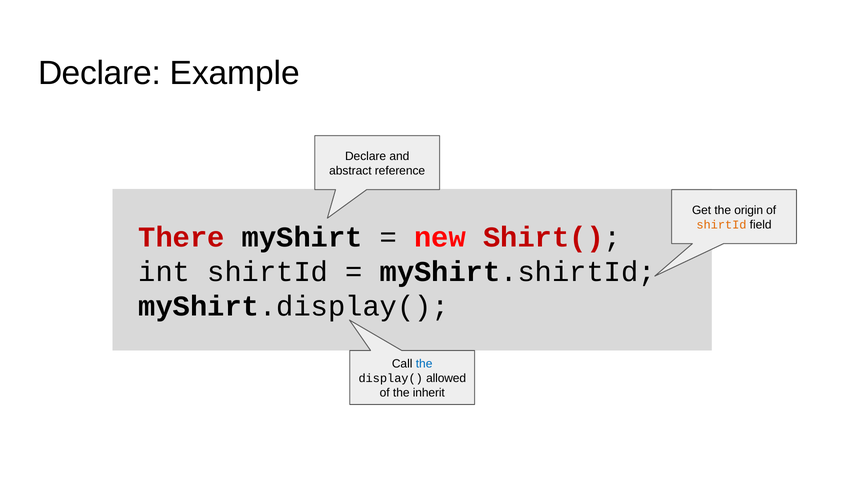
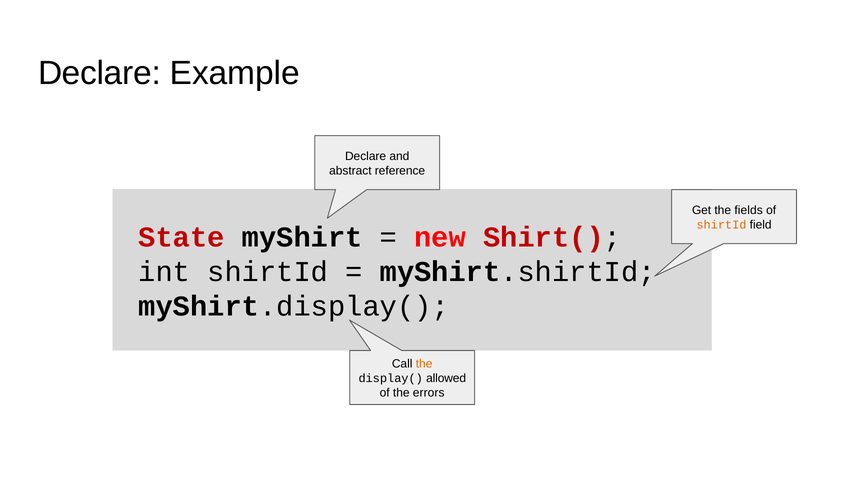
origin: origin -> fields
There: There -> State
the at (424, 364) colour: blue -> orange
inherit: inherit -> errors
